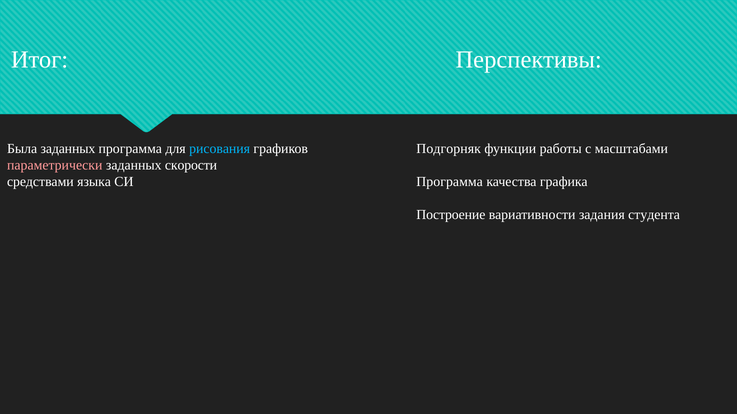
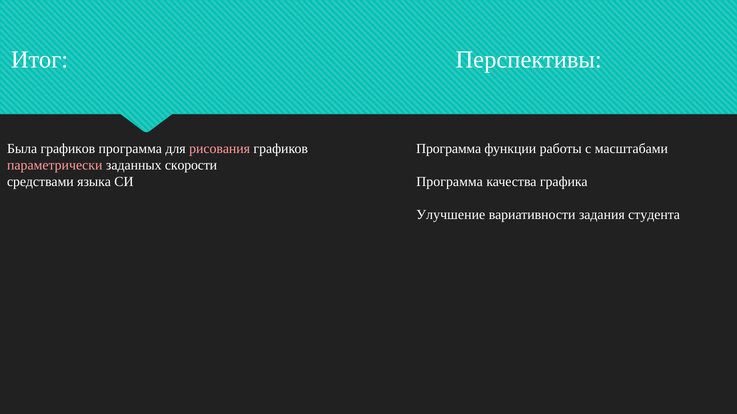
Была заданных: заданных -> графиков
рисования colour: light blue -> pink
Подгорняк at (449, 149): Подгорняк -> Программа
Построение: Построение -> Улучшение
